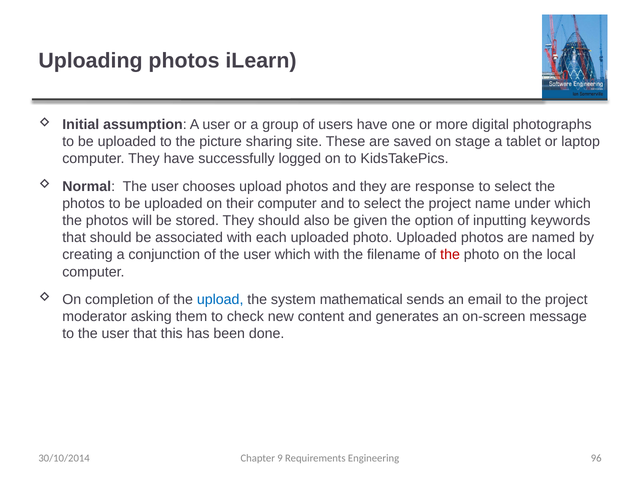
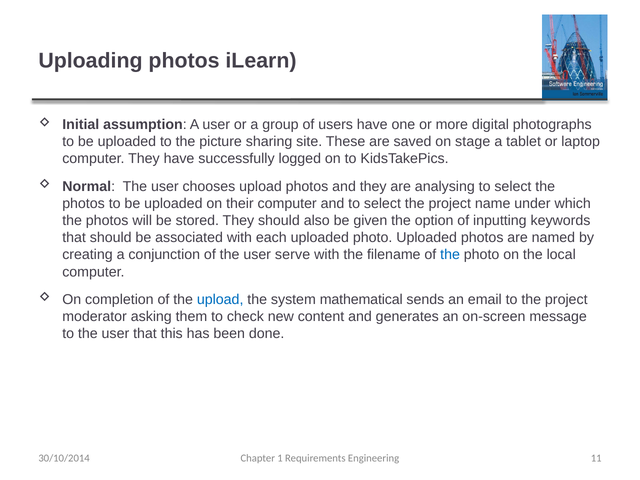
response: response -> analysing
user which: which -> serve
the at (450, 255) colour: red -> blue
9: 9 -> 1
96: 96 -> 11
